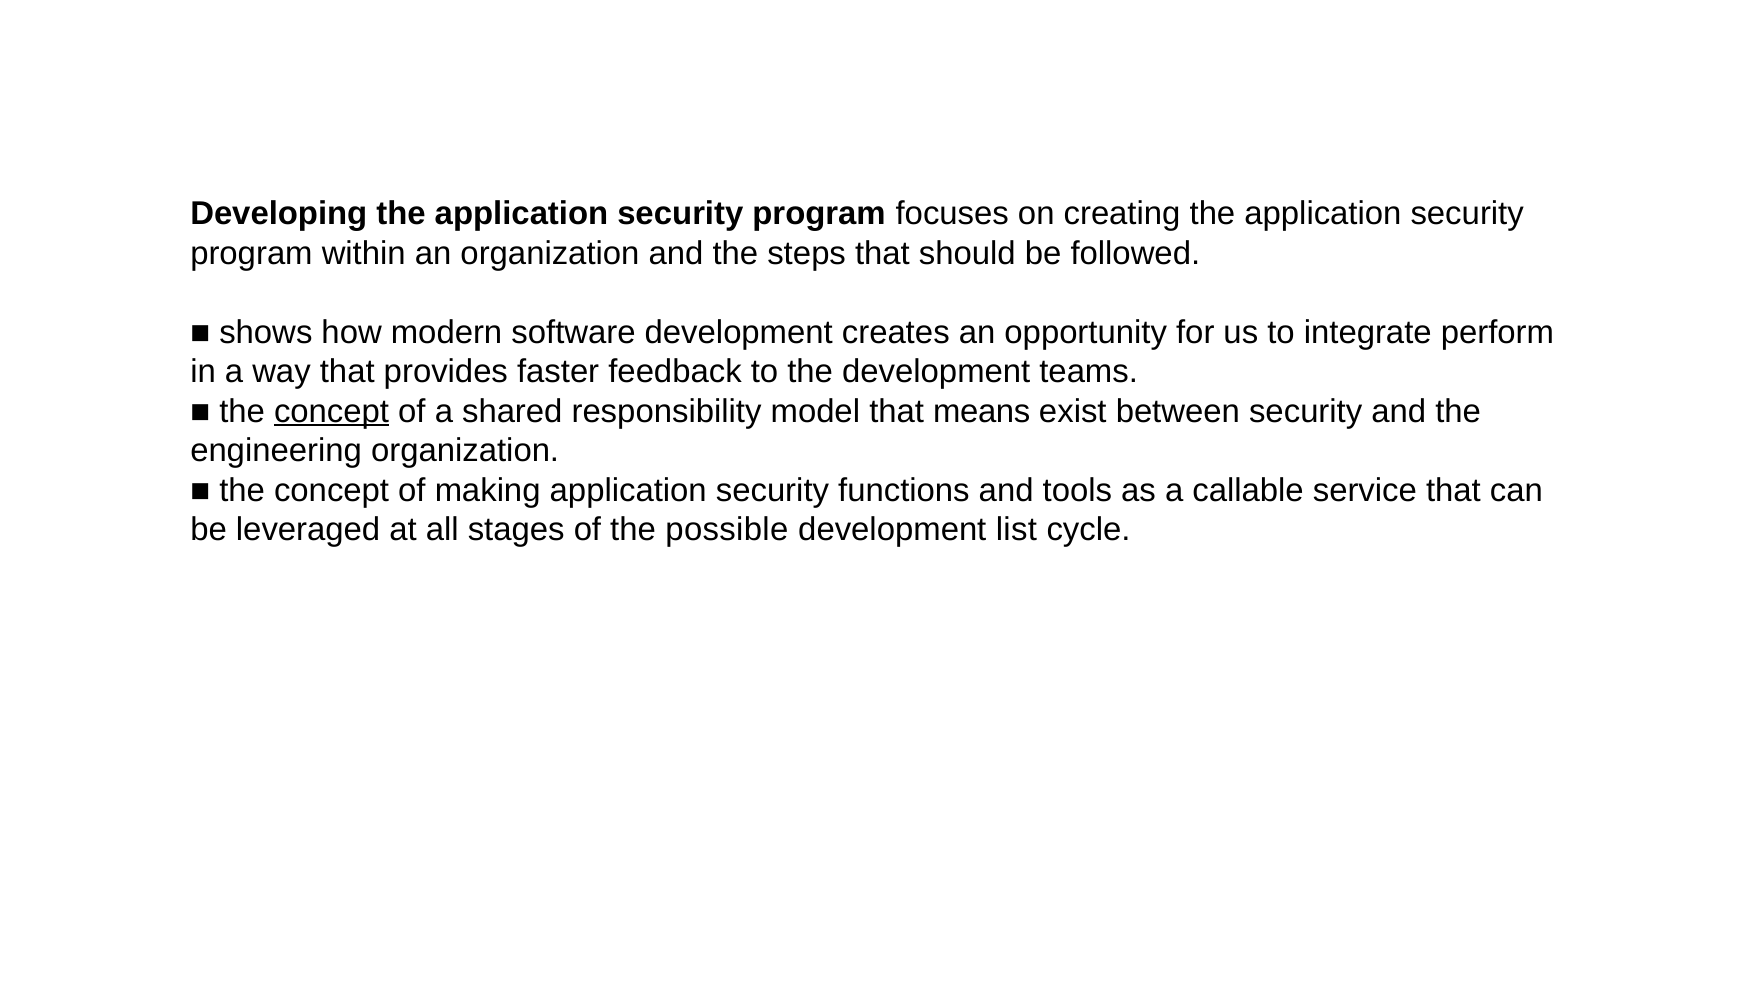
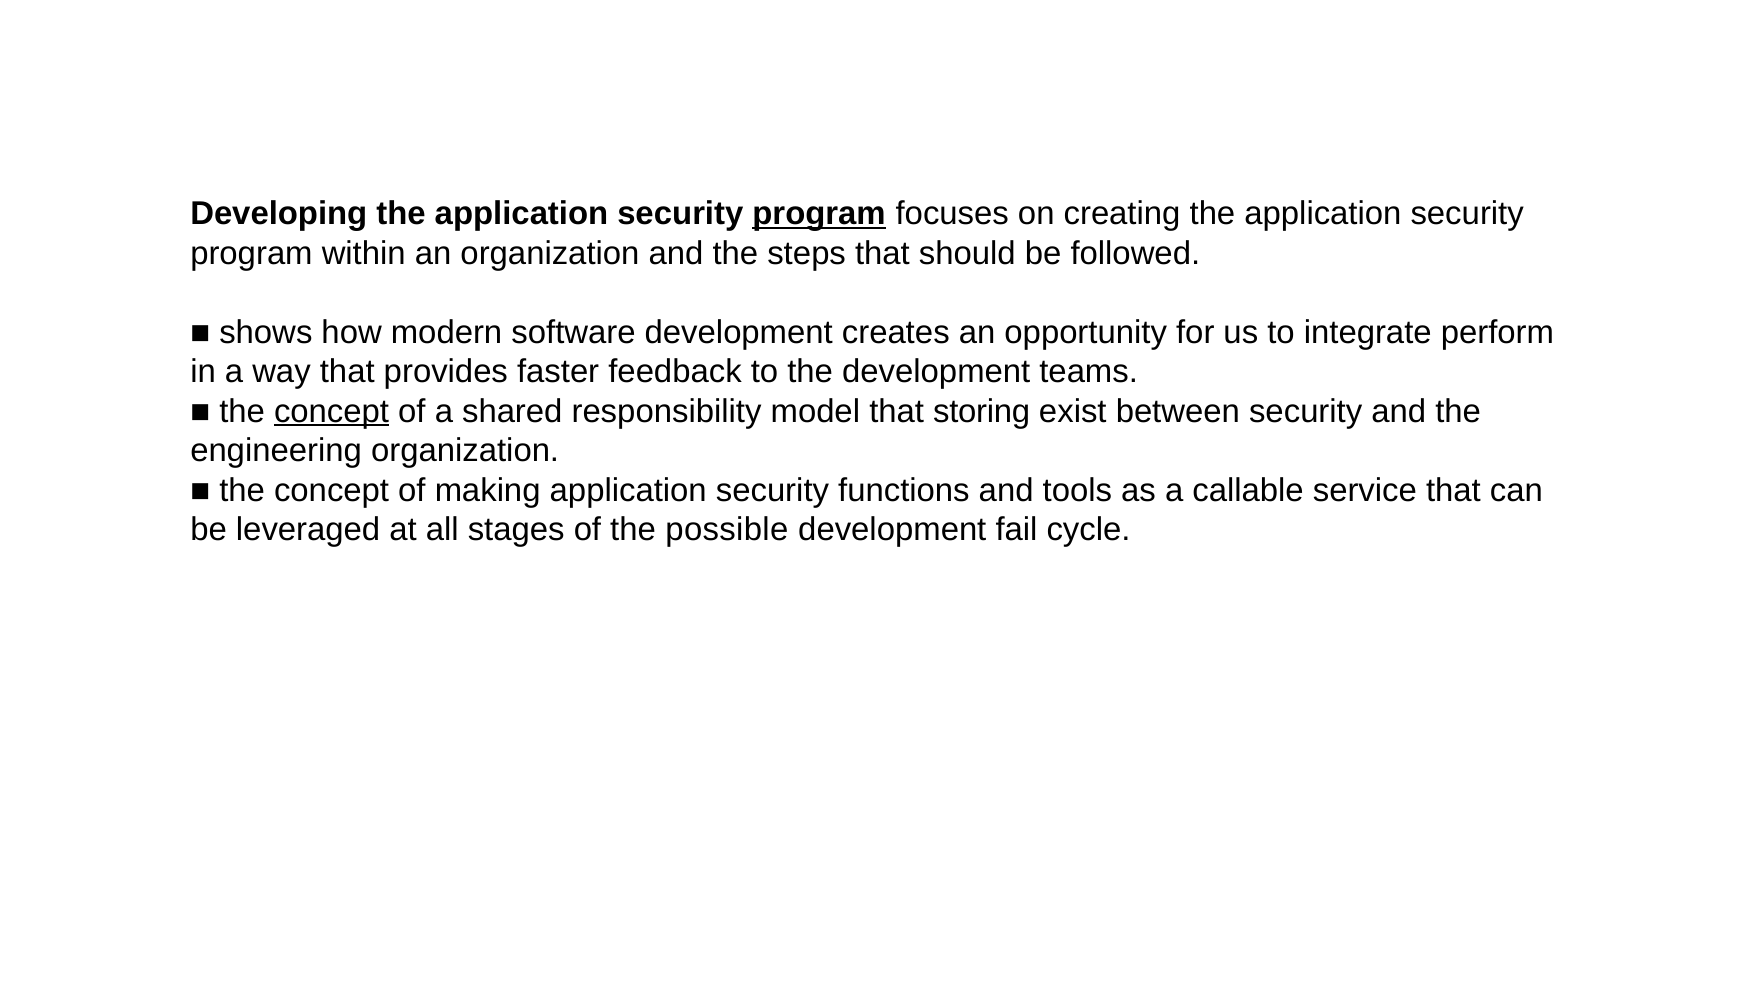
program at (819, 214) underline: none -> present
means: means -> storing
list: list -> fail
